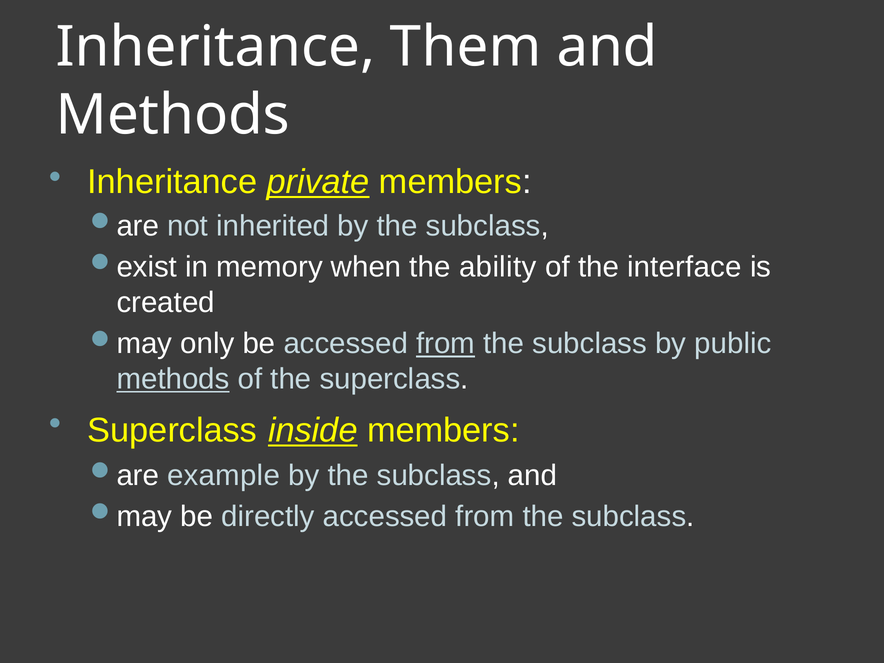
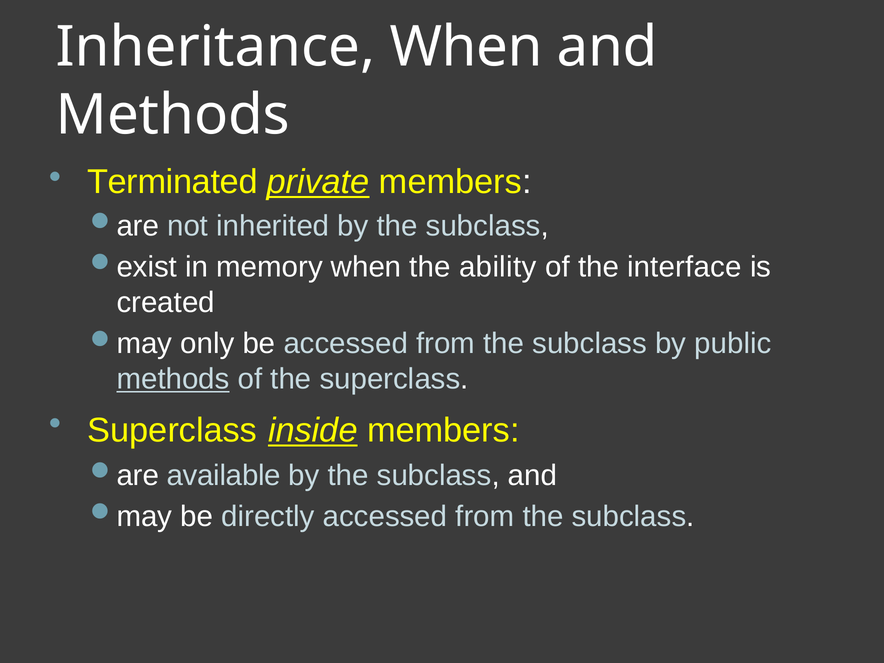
Inheritance Them: Them -> When
Inheritance at (172, 182): Inheritance -> Terminated
from at (446, 344) underline: present -> none
example: example -> available
